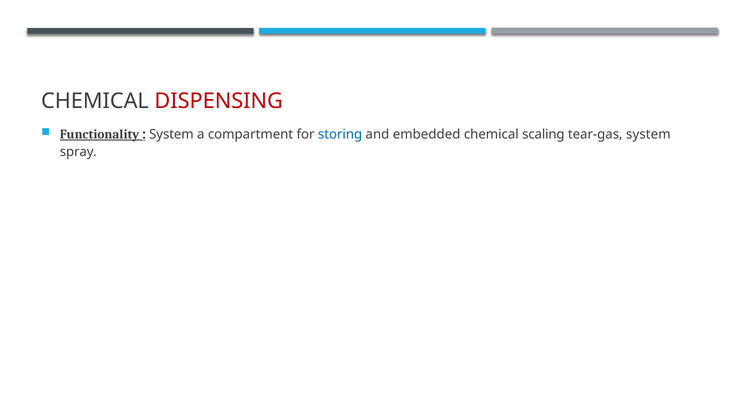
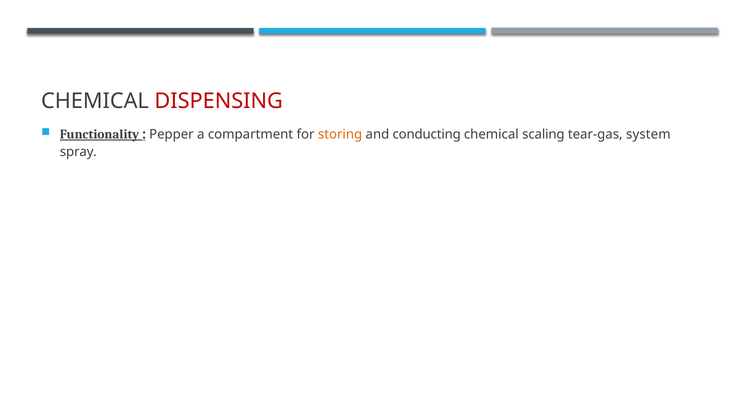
System at (171, 134): System -> Pepper
storing colour: blue -> orange
embedded: embedded -> conducting
